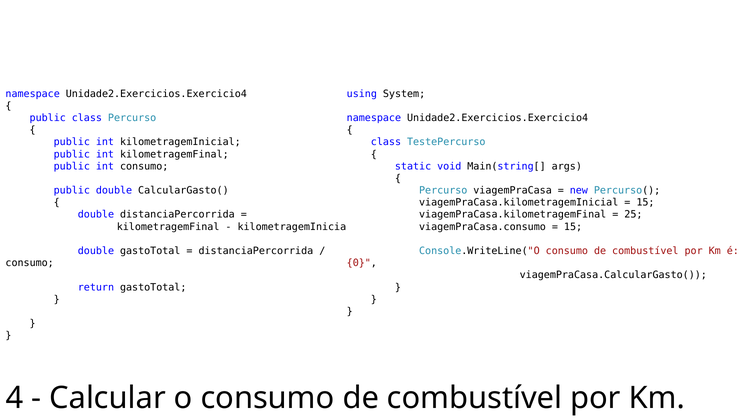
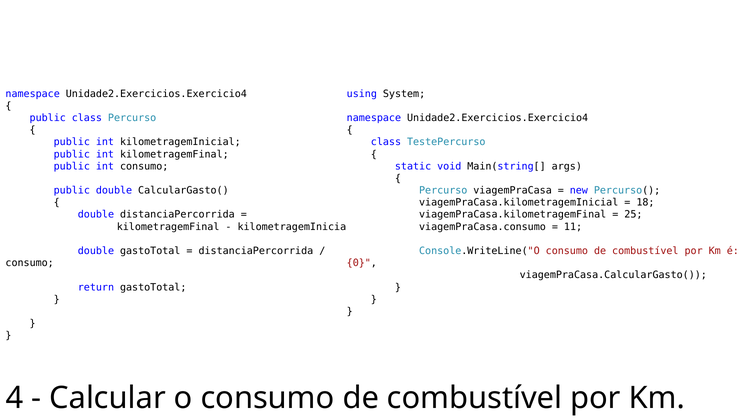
15 at (645, 202): 15 -> 18
15 at (573, 226): 15 -> 11
